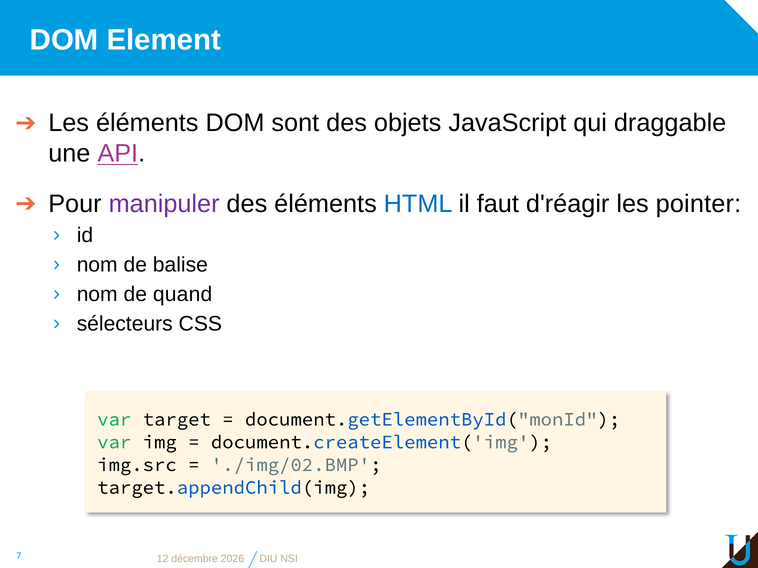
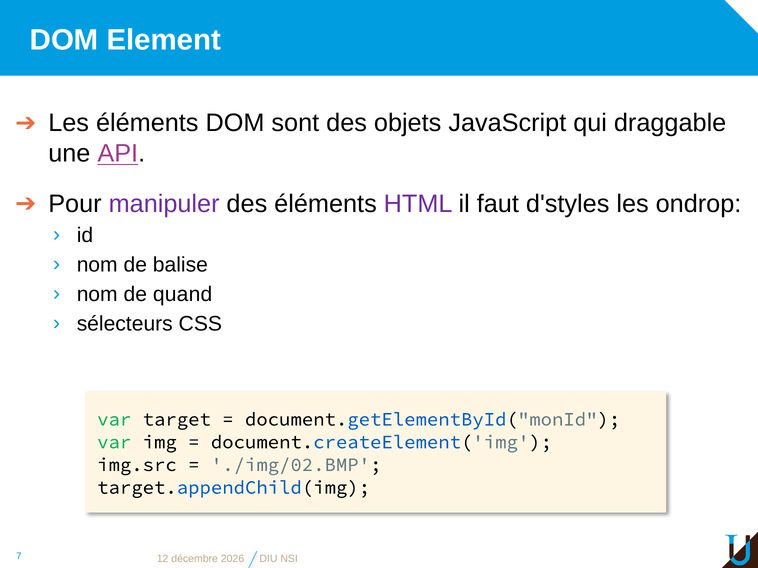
HTML colour: blue -> purple
d'réagir: d'réagir -> d'styles
pointer: pointer -> ondrop
